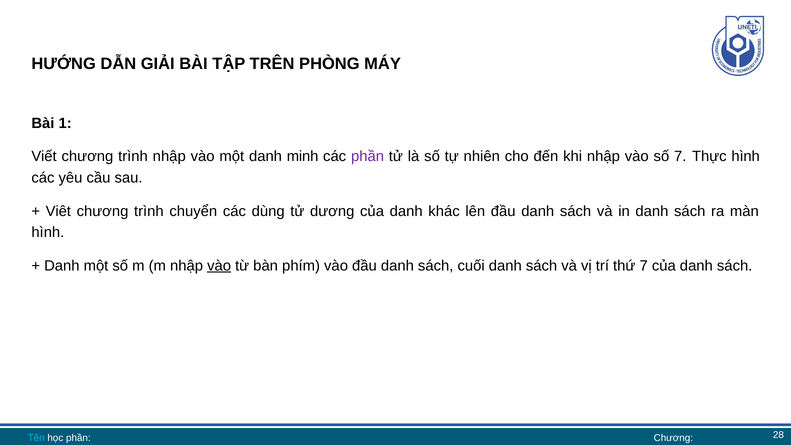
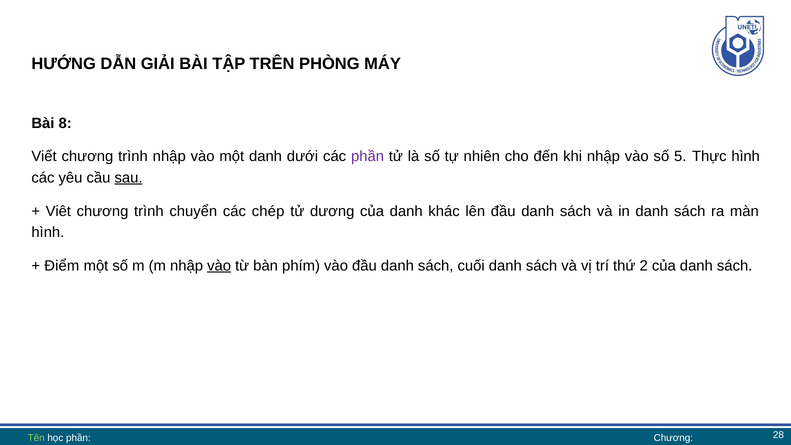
1: 1 -> 8
minh: minh -> dưới
số 7: 7 -> 5
sau underline: none -> present
dùng: dùng -> chép
Danh at (62, 266): Danh -> Điểm
thứ 7: 7 -> 2
Tên colour: light blue -> light green
